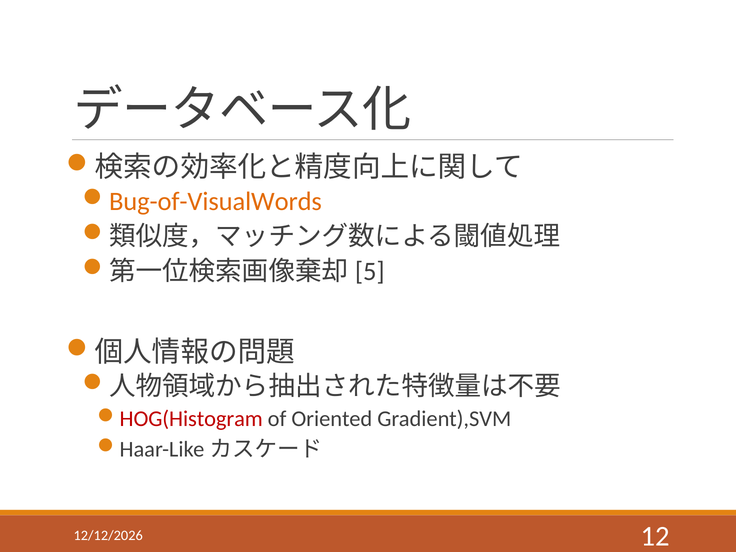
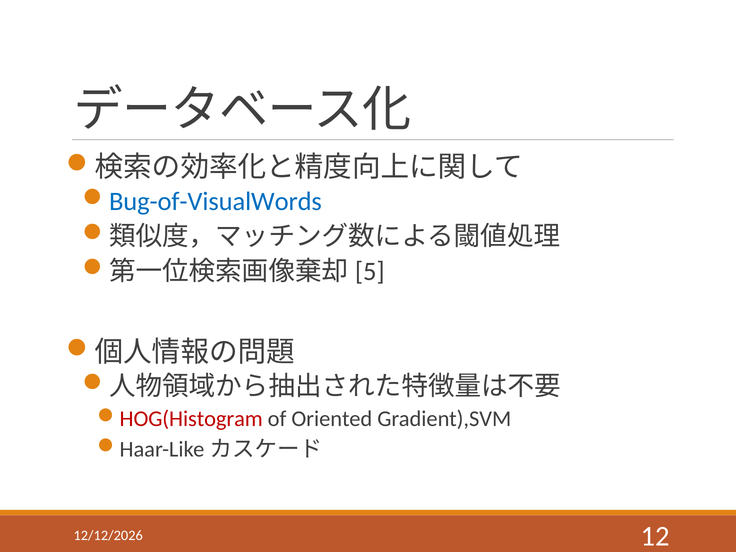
Bug-of-VisualWords colour: orange -> blue
